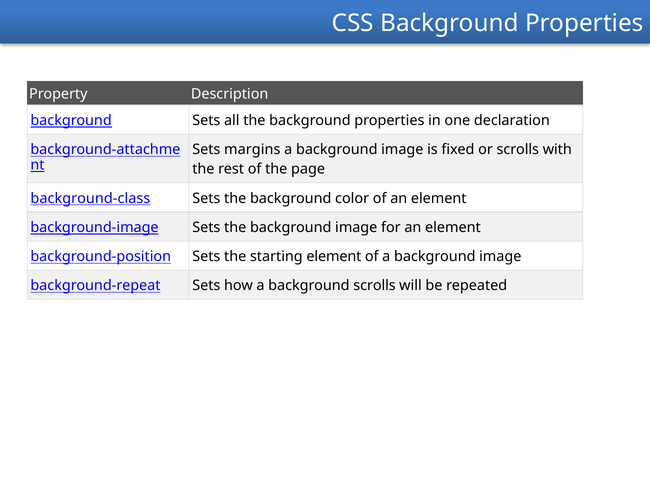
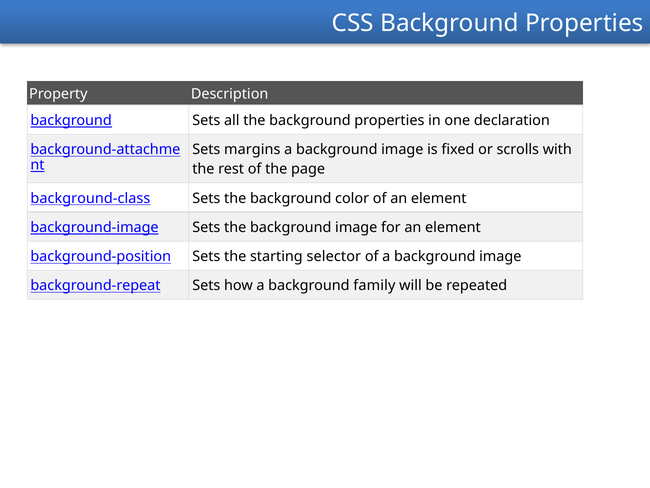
starting element: element -> selector
background scrolls: scrolls -> family
